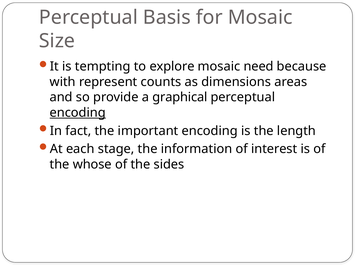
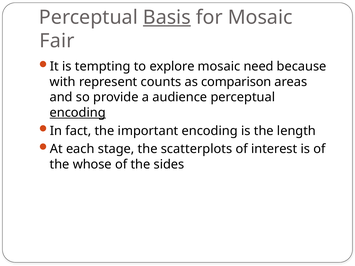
Basis underline: none -> present
Size: Size -> Fair
dimensions: dimensions -> comparison
graphical: graphical -> audience
information: information -> scatterplots
